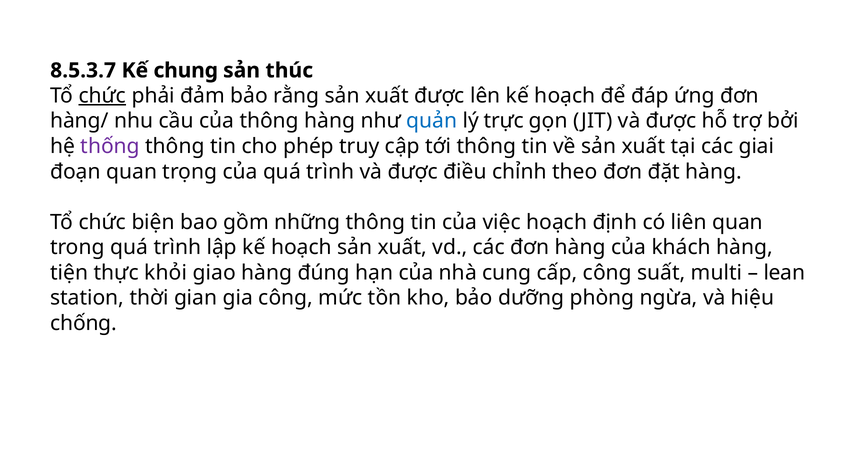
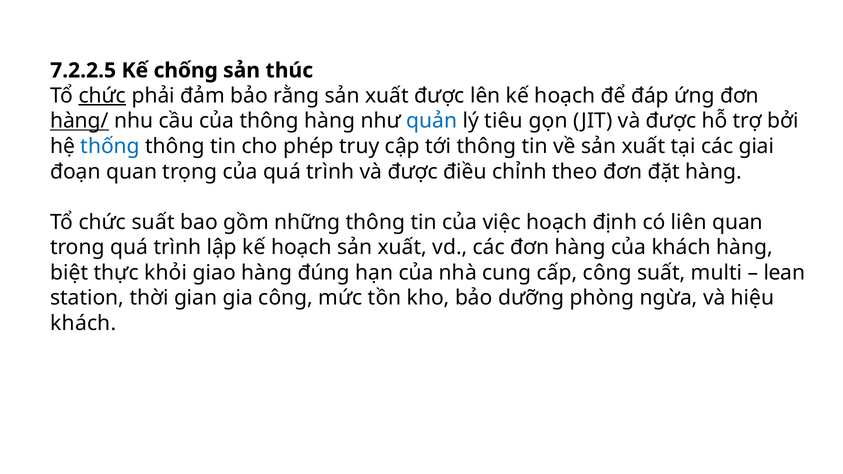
8.5.3.7: 8.5.3.7 -> 7.2.2.5
chung: chung -> chống
hàng/ underline: none -> present
trực: trực -> tiêu
thống colour: purple -> blue
chức biện: biện -> suất
tiện: tiện -> biệt
chống at (84, 323): chống -> khách
